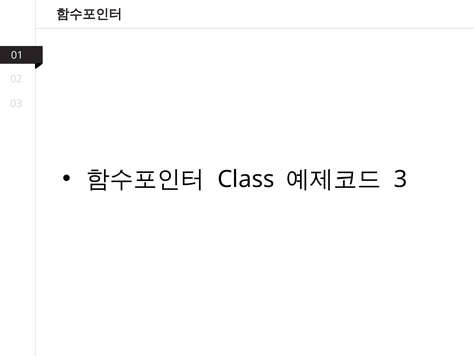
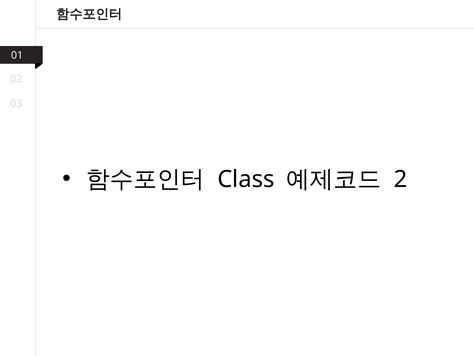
3: 3 -> 2
